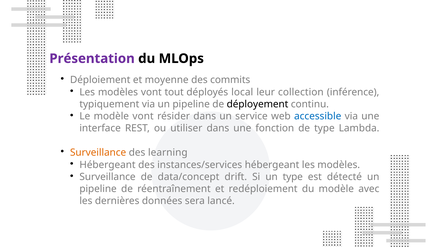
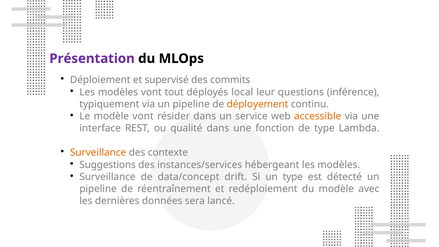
moyenne: moyenne -> supervisé
collection: collection -> questions
déployement colour: black -> orange
accessible colour: blue -> orange
utiliser: utiliser -> qualité
learning: learning -> contexte
Hébergeant at (108, 165): Hébergeant -> Suggestions
